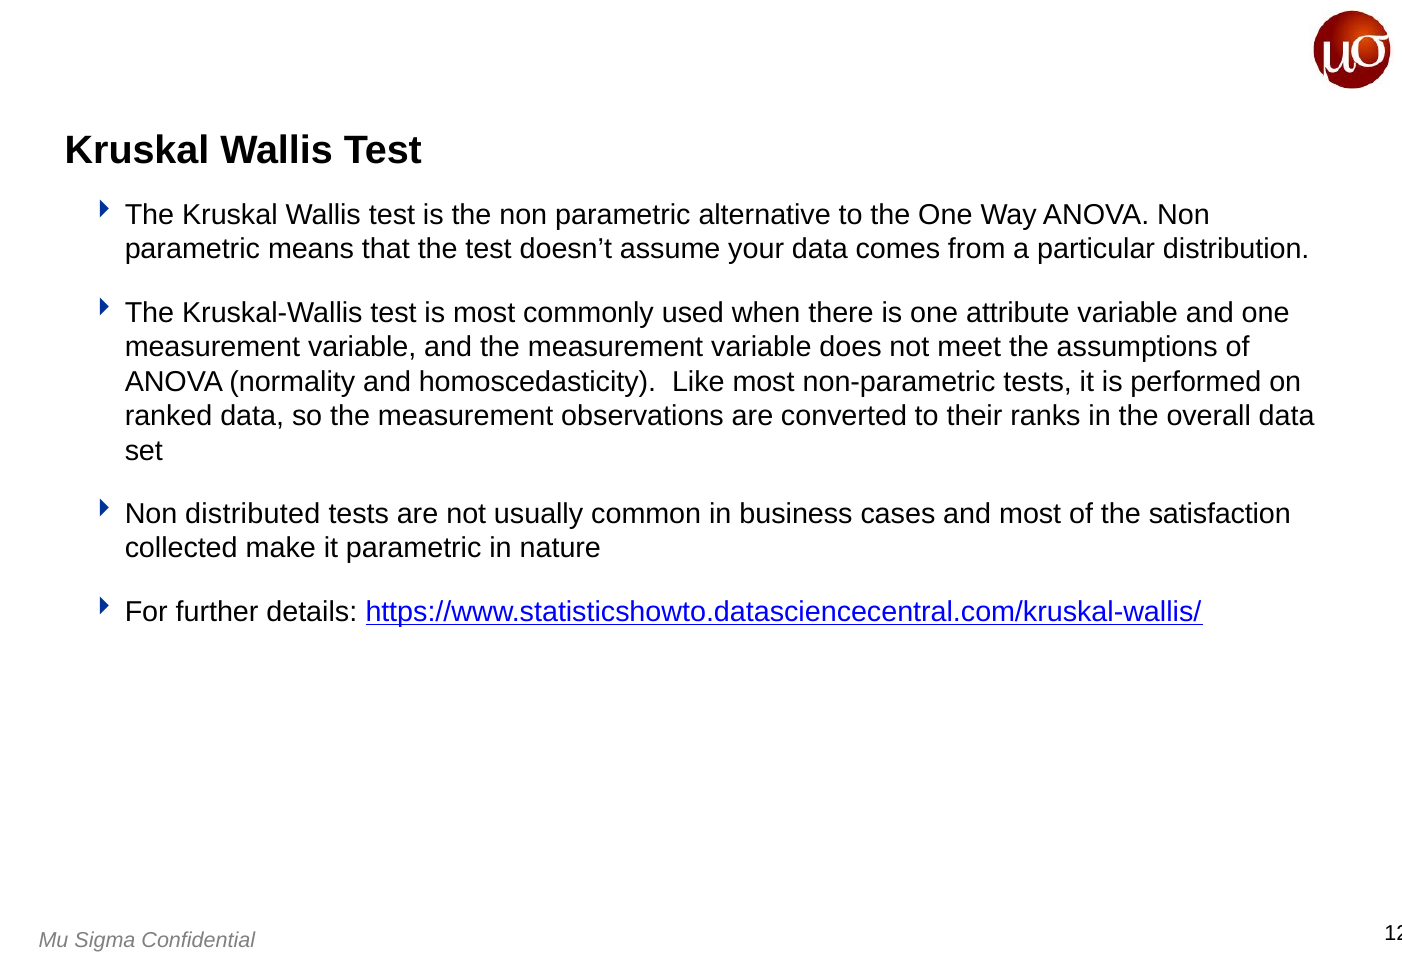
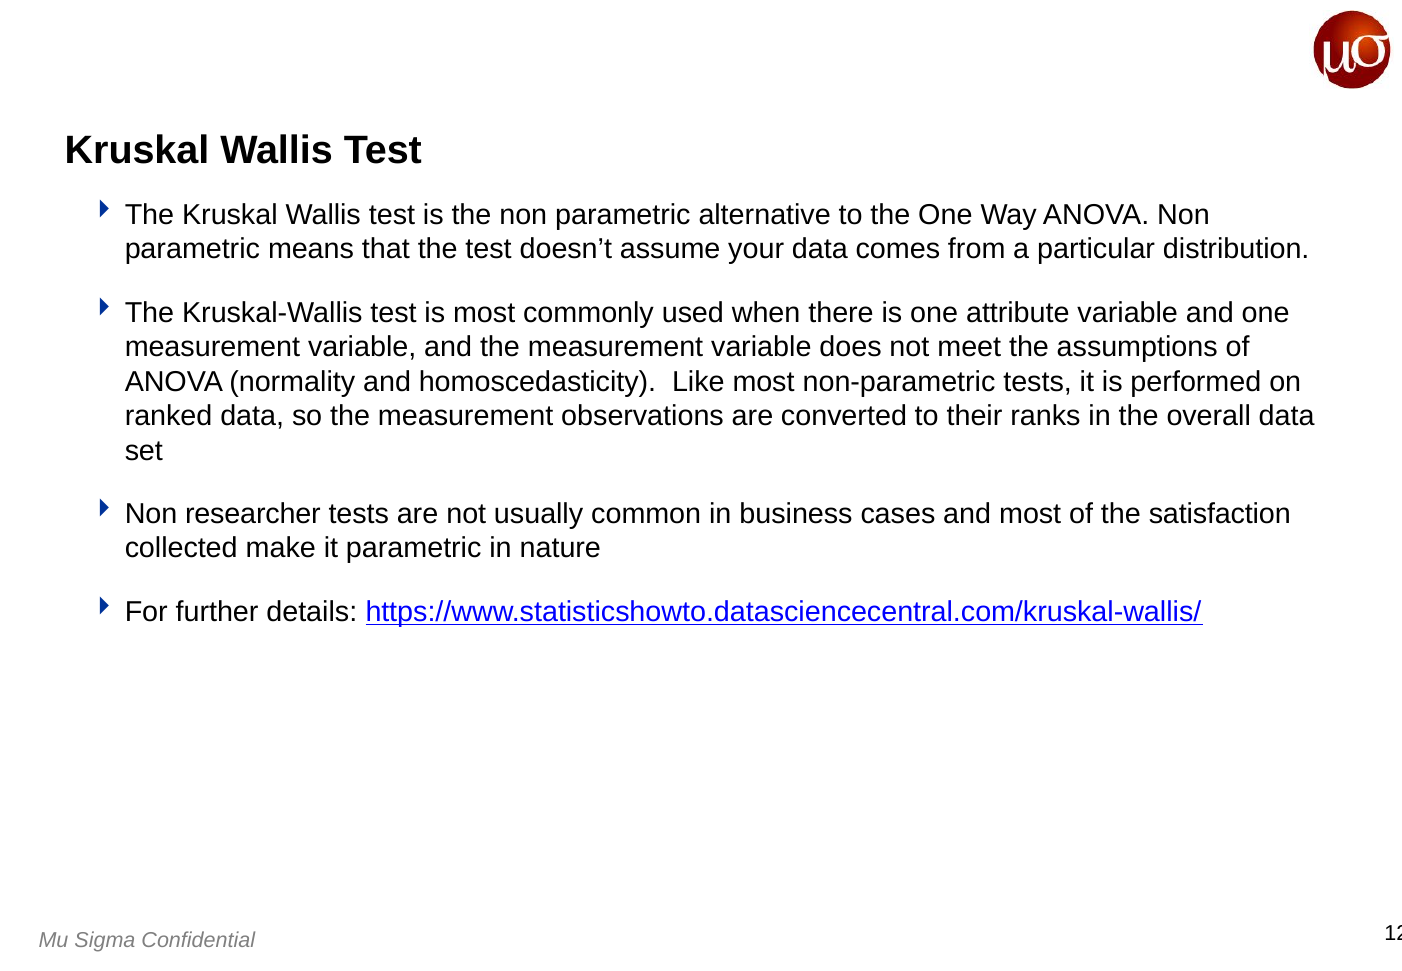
distributed: distributed -> researcher
